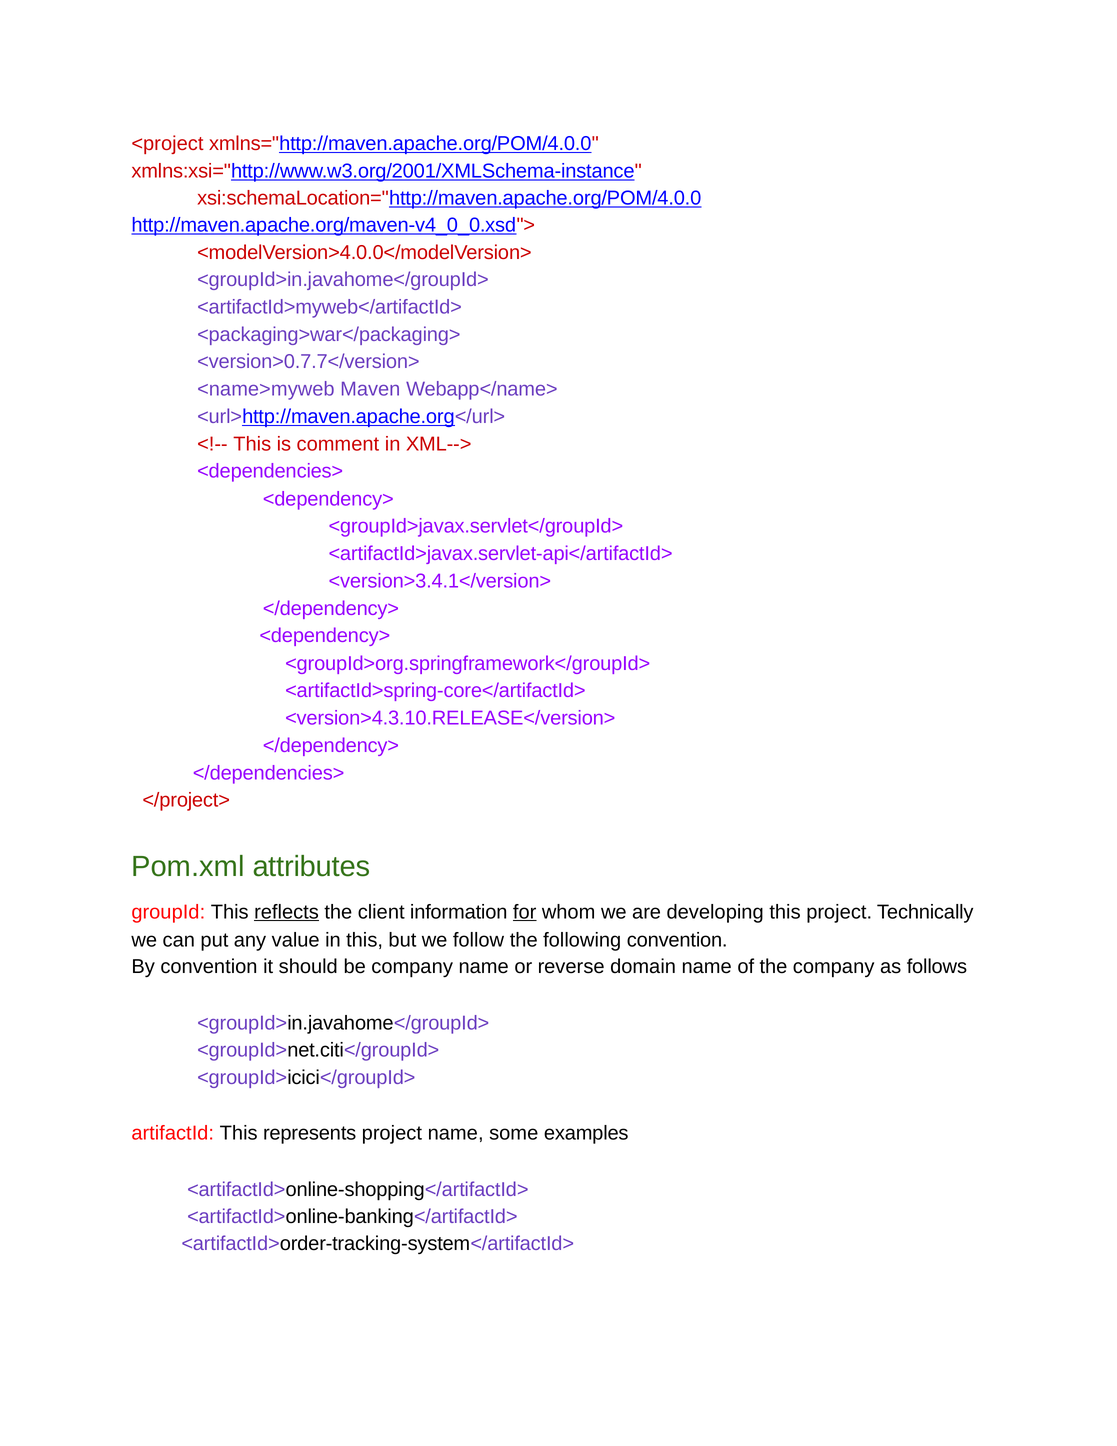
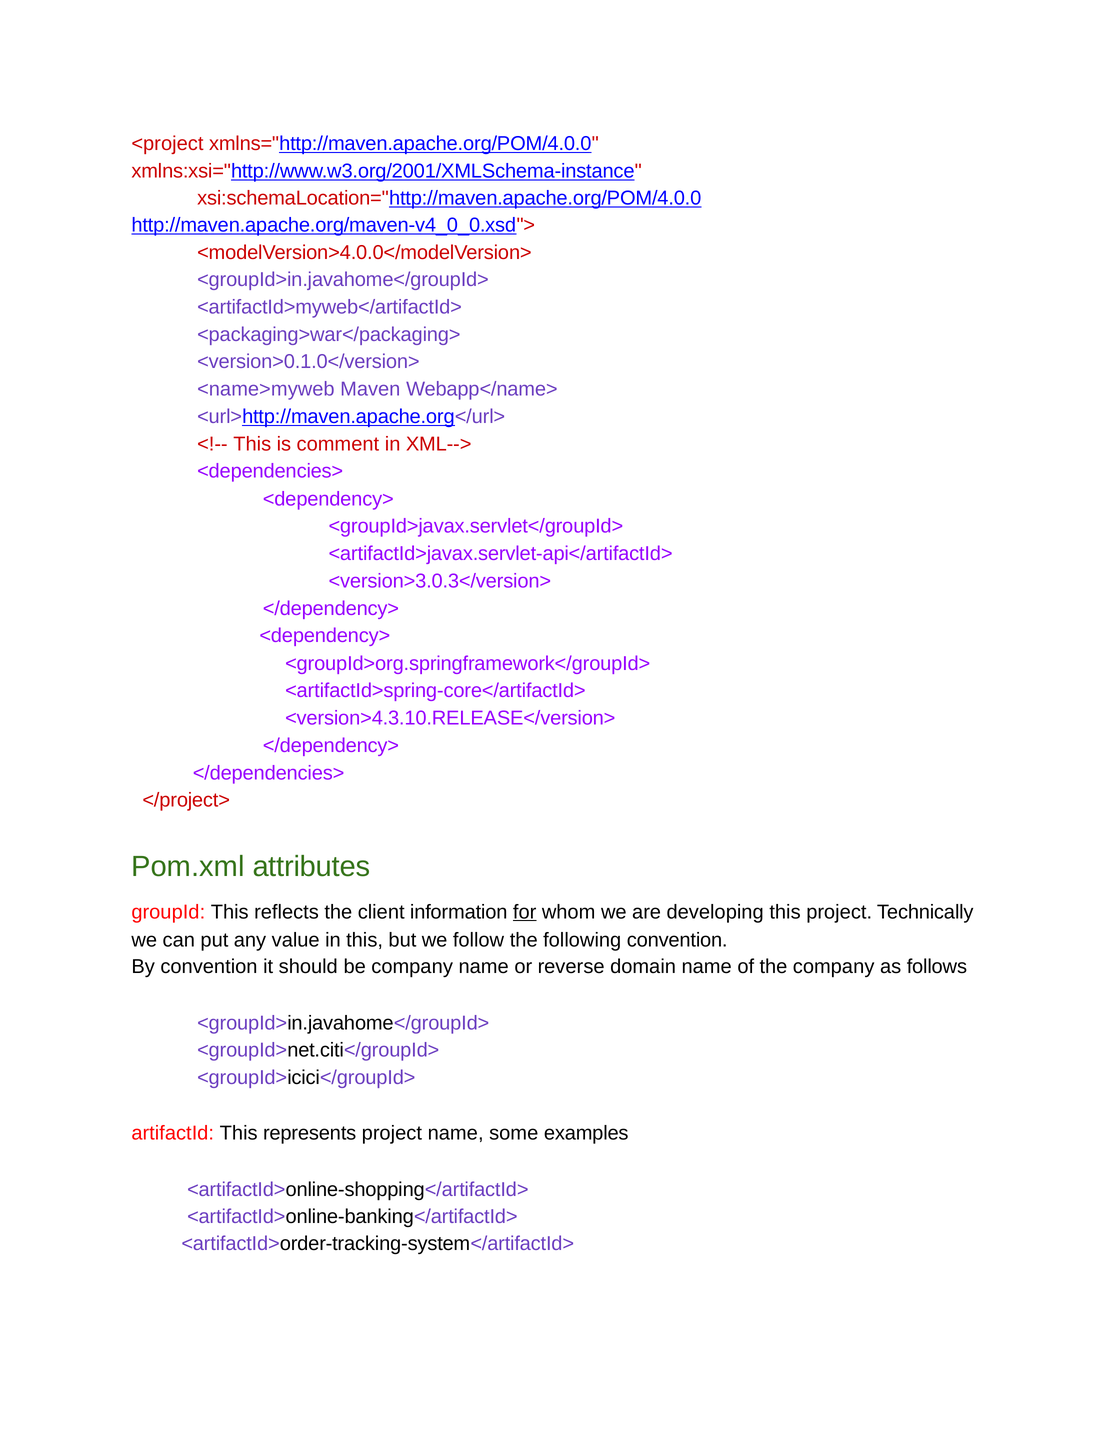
<version>0.7.7</version>: <version>0.7.7</version> -> <version>0.1.0</version>
<version>3.4.1</version>: <version>3.4.1</version> -> <version>3.0.3</version>
reflects underline: present -> none
